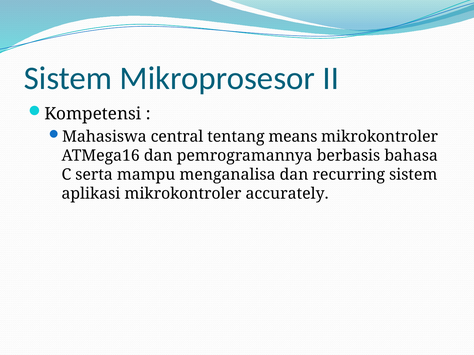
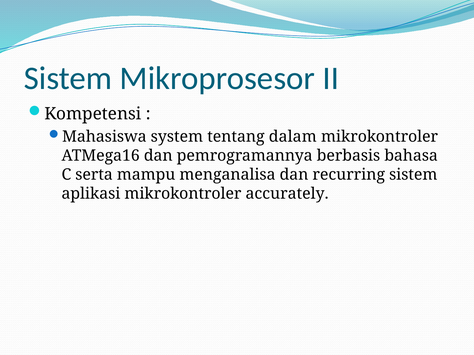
central: central -> system
means: means -> dalam
